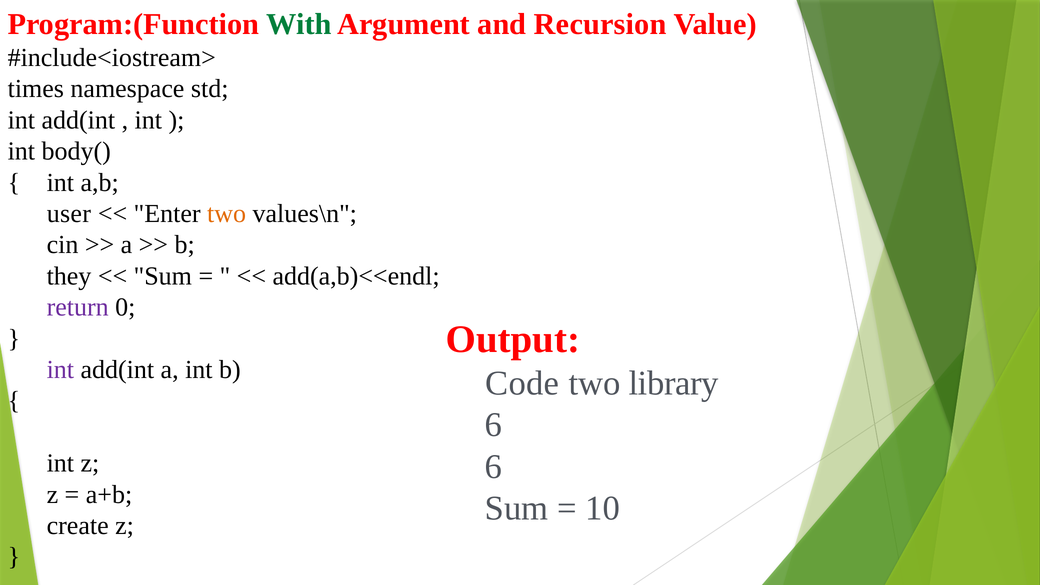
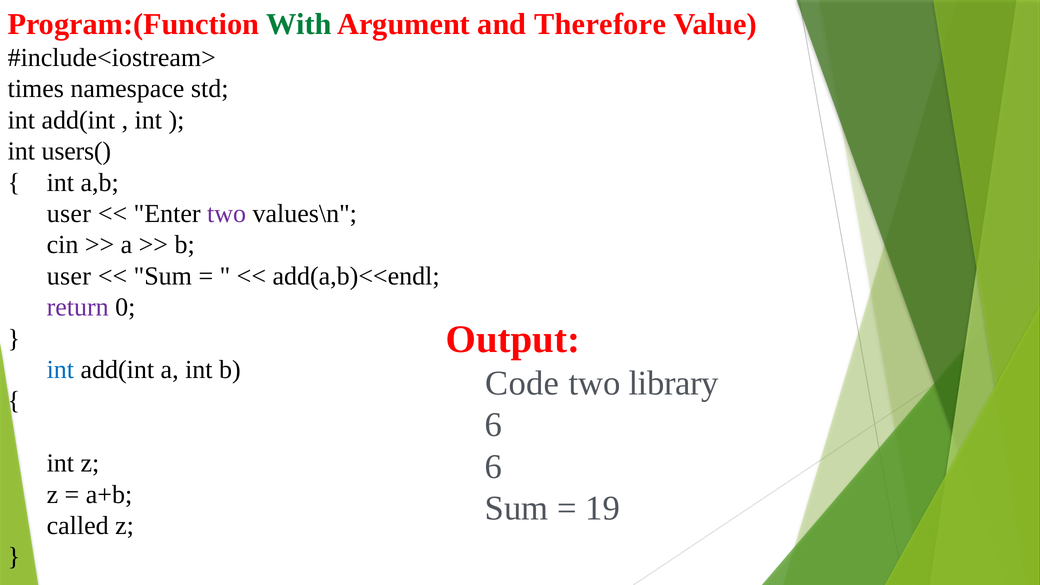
Recursion: Recursion -> Therefore
body(: body( -> users(
two at (227, 214) colour: orange -> purple
they at (69, 276): they -> user
int at (60, 370) colour: purple -> blue
10: 10 -> 19
create: create -> called
